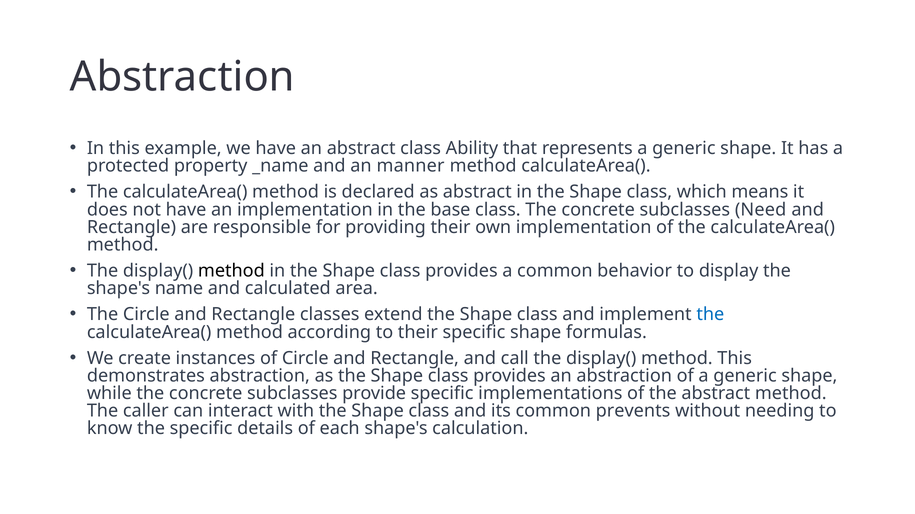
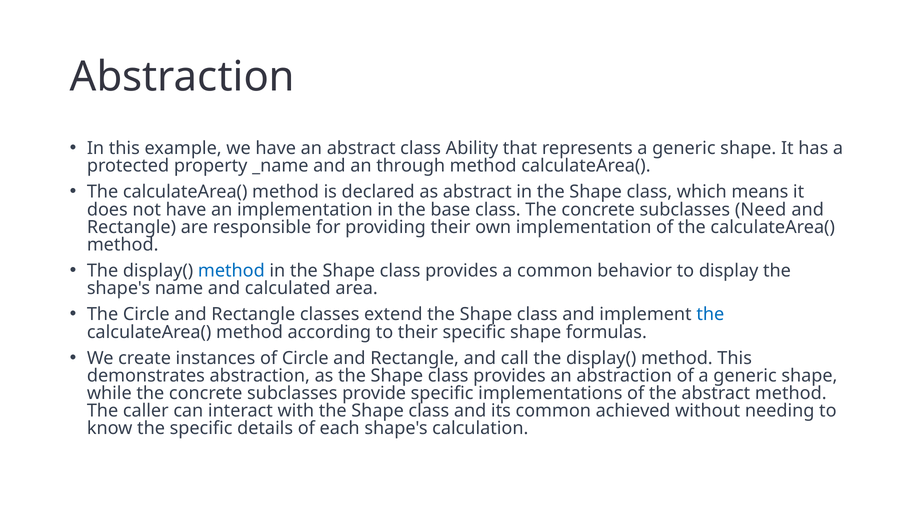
manner: manner -> through
method at (231, 271) colour: black -> blue
prevents: prevents -> achieved
